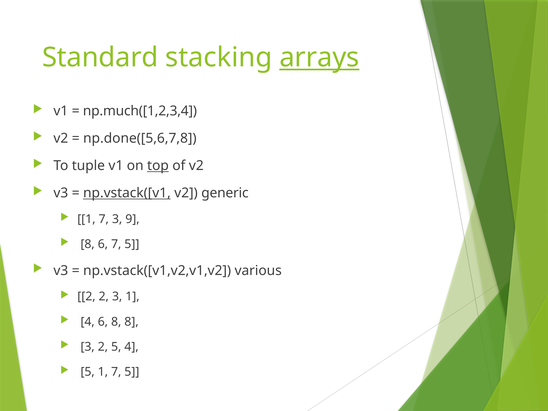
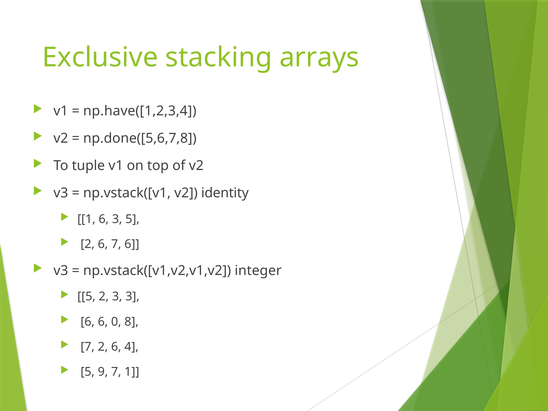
Standard: Standard -> Exclusive
arrays underline: present -> none
np.much([1,2,3,4: np.much([1,2,3,4 -> np.have([1,2,3,4
top underline: present -> none
np.vstack([v1 underline: present -> none
generic: generic -> identity
7 at (104, 219): 7 -> 6
3 9: 9 -> 5
8 at (88, 244): 8 -> 2
6 7 5: 5 -> 6
various: various -> integer
2 at (86, 297): 2 -> 5
3 1: 1 -> 3
4 at (88, 322): 4 -> 6
6 8: 8 -> 0
3 at (88, 347): 3 -> 7
5 at (116, 347): 5 -> 6
5 1: 1 -> 9
5 at (132, 372): 5 -> 1
